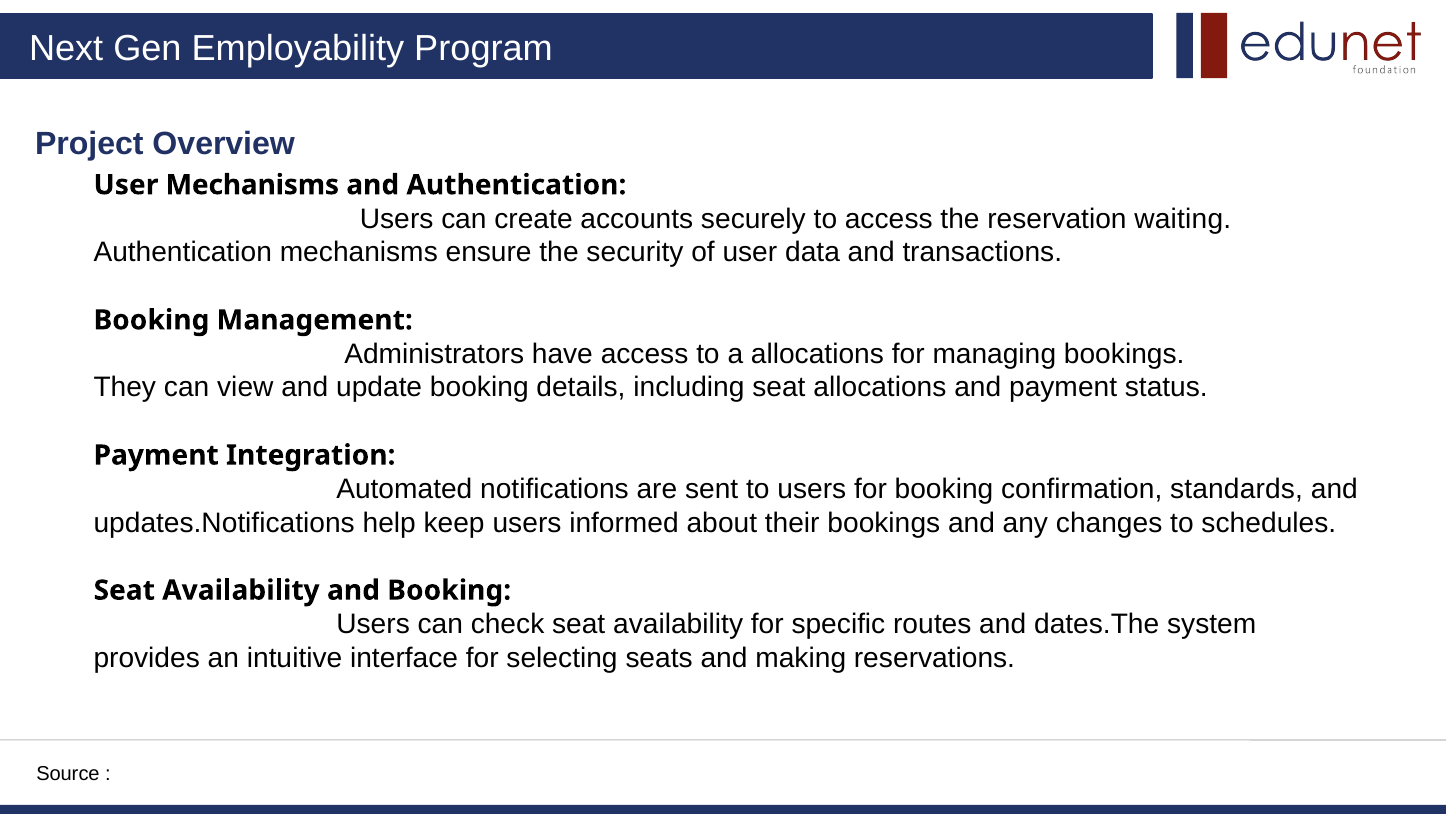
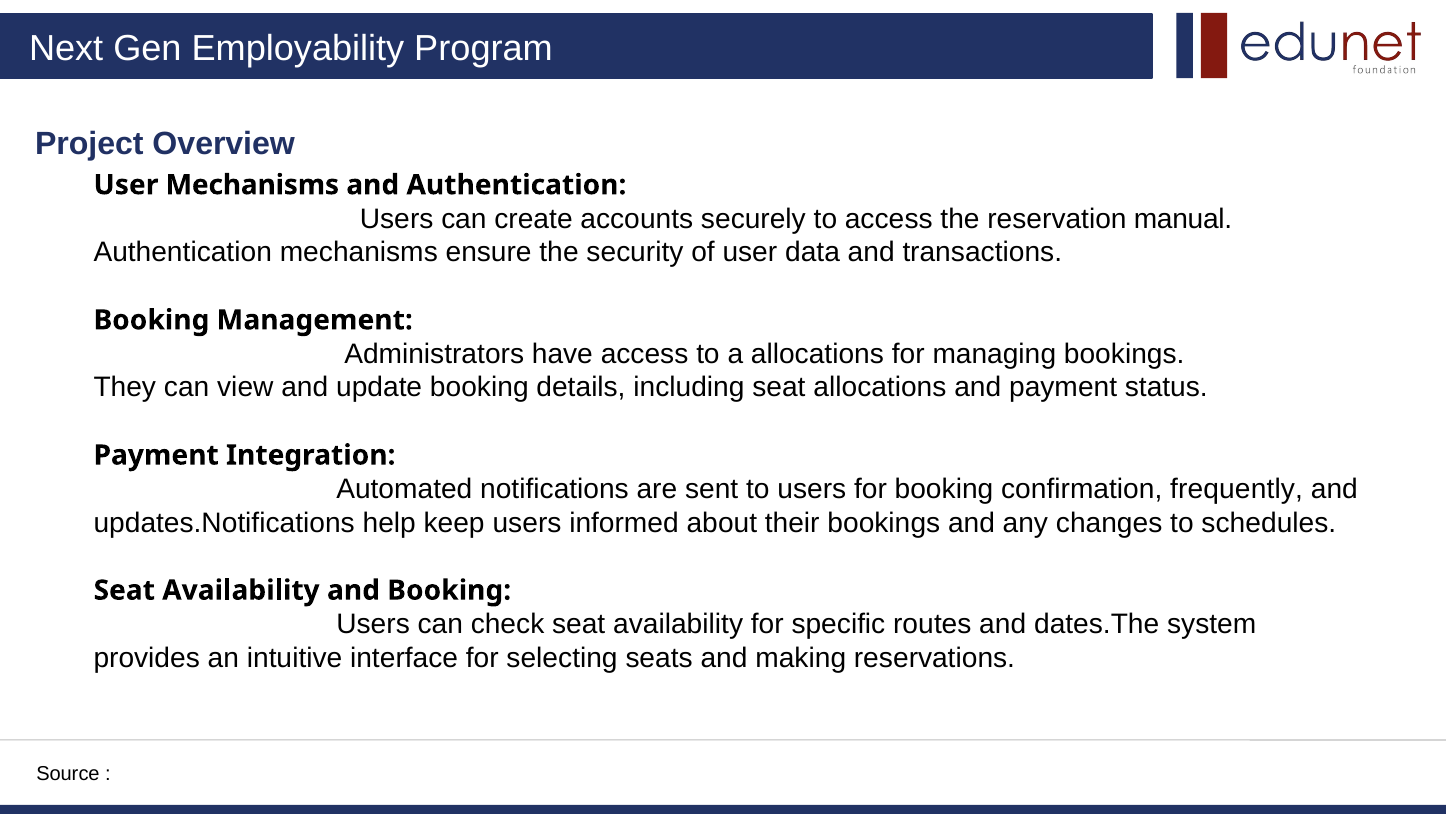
waiting: waiting -> manual
standards: standards -> frequently
